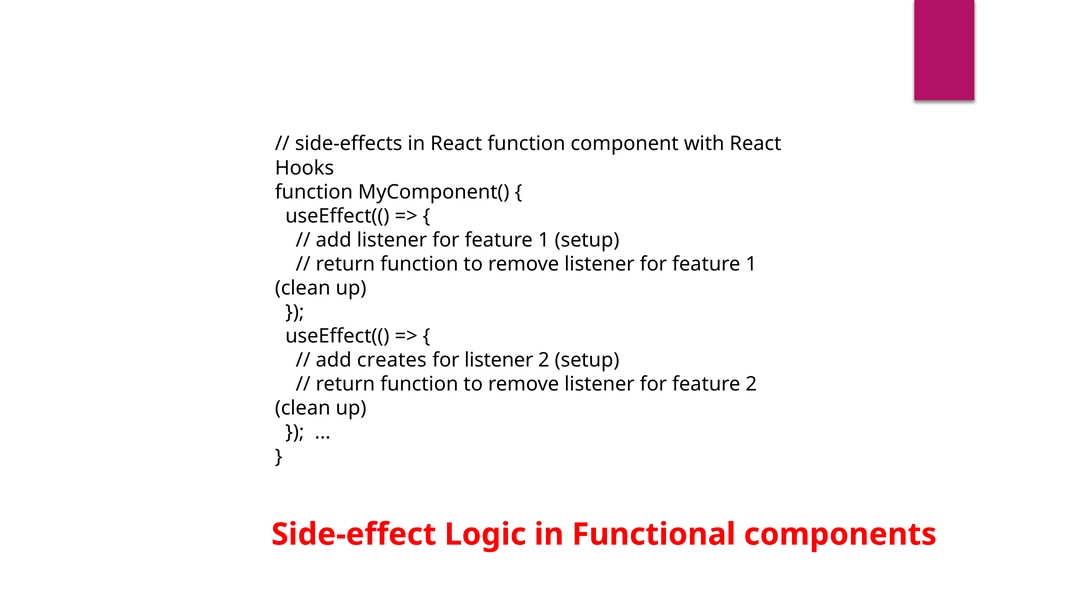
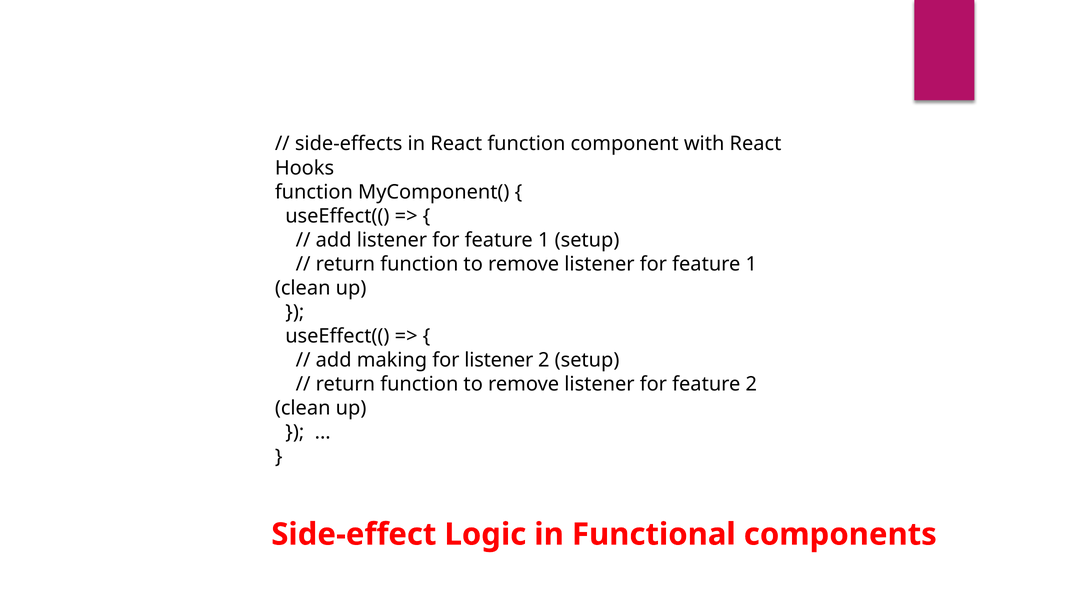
creates: creates -> making
